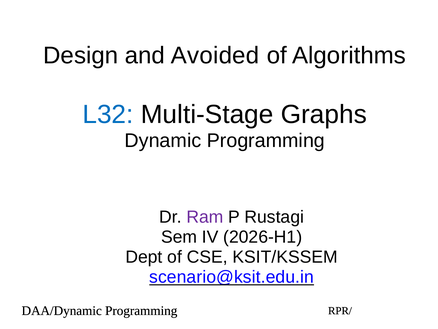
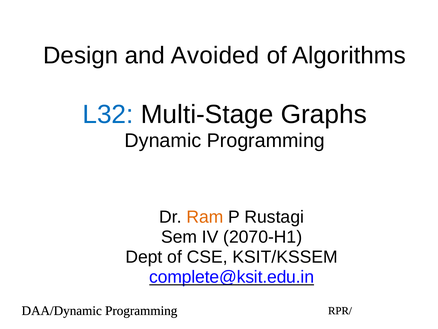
Ram colour: purple -> orange
2026-H1: 2026-H1 -> 2070-H1
scenario@ksit.edu.in: scenario@ksit.edu.in -> complete@ksit.edu.in
